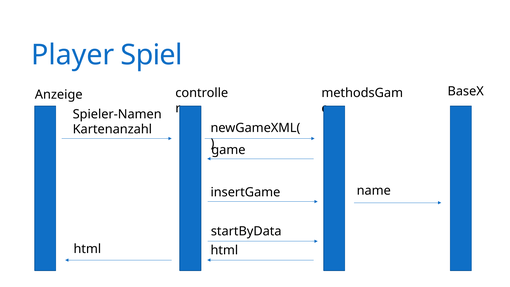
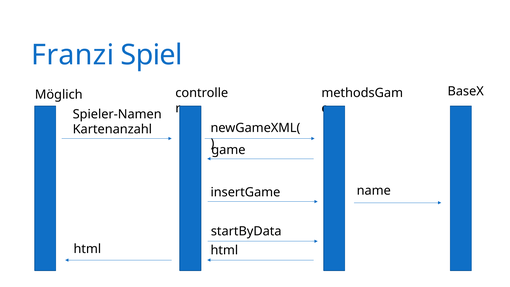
Player: Player -> Franzi
Anzeige: Anzeige -> Möglich
